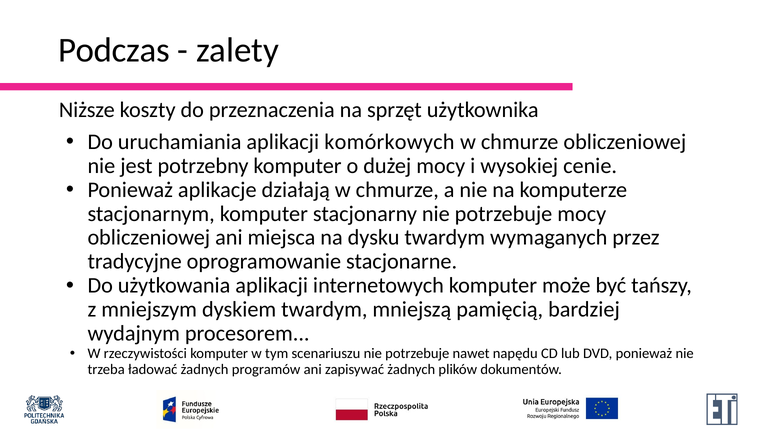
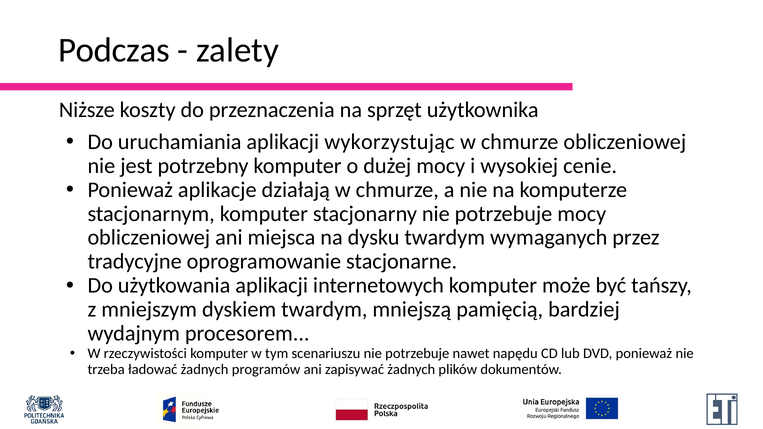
komórkowych: komórkowych -> wykorzystując
